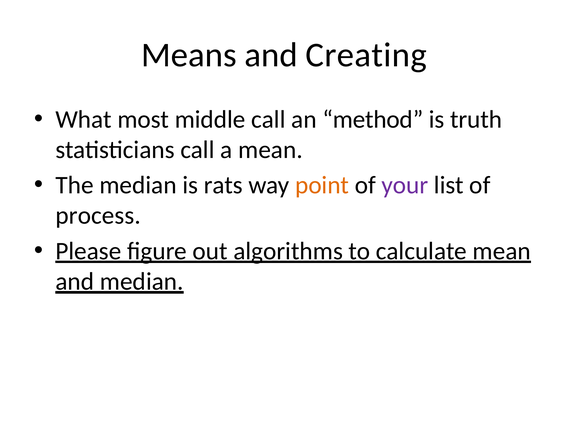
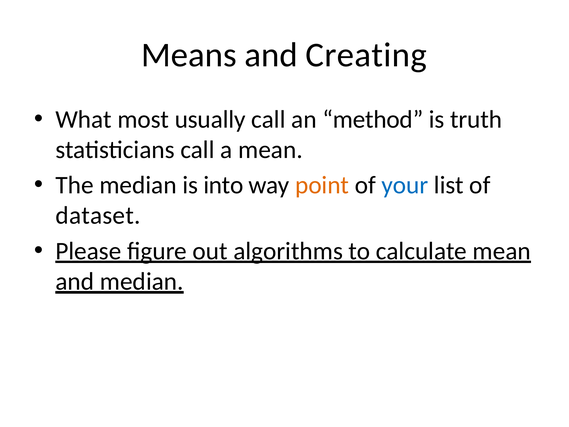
middle: middle -> usually
rats: rats -> into
your colour: purple -> blue
process: process -> dataset
